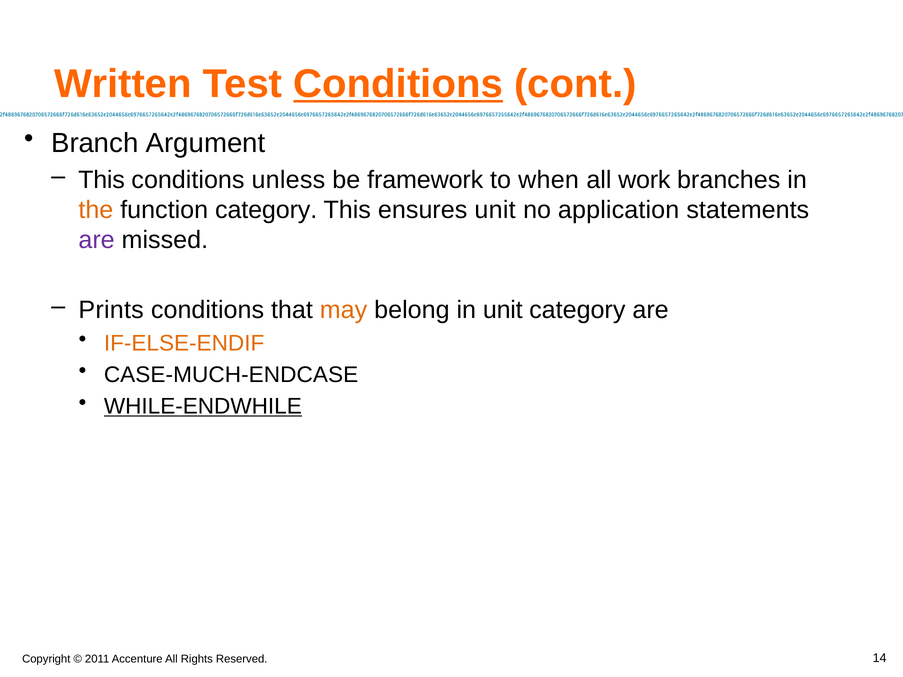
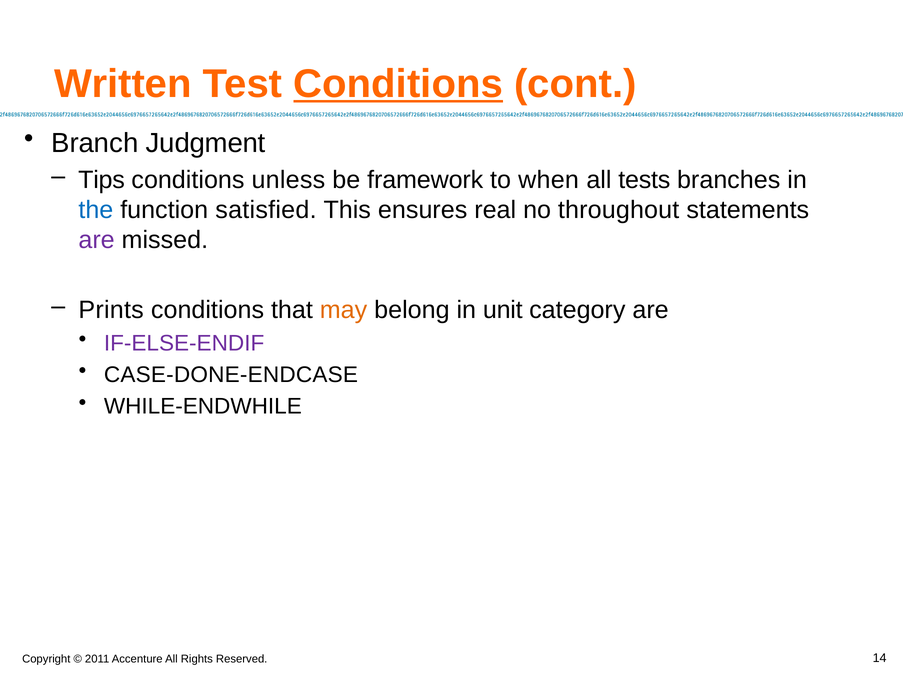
Argument: Argument -> Judgment
This at (102, 180): This -> Tips
work: work -> tests
the colour: orange -> blue
function category: category -> satisfied
ensures unit: unit -> real
application: application -> throughout
IF-ELSE-ENDIF colour: orange -> purple
CASE-MUCH-ENDCASE: CASE-MUCH-ENDCASE -> CASE-DONE-ENDCASE
WHILE-ENDWHILE underline: present -> none
